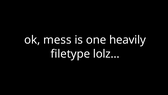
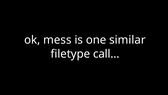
heavily: heavily -> similar
lolz…: lolz… -> call…
